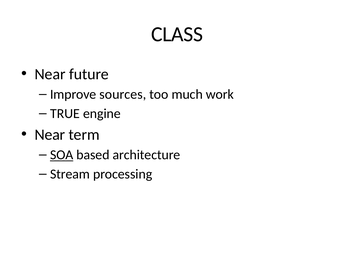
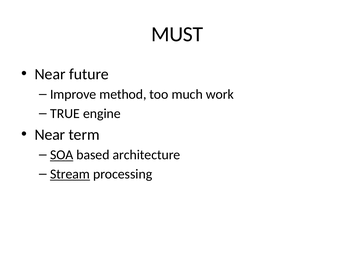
CLASS: CLASS -> MUST
sources: sources -> method
Stream underline: none -> present
